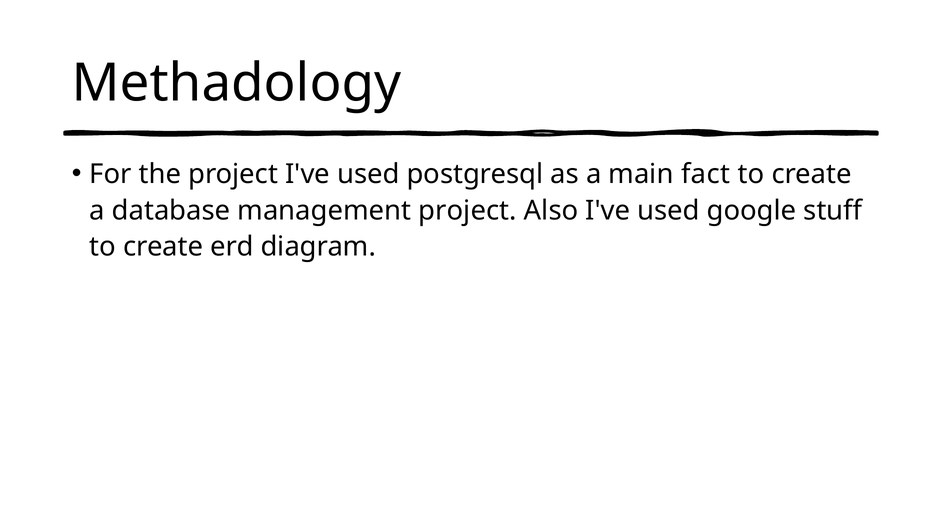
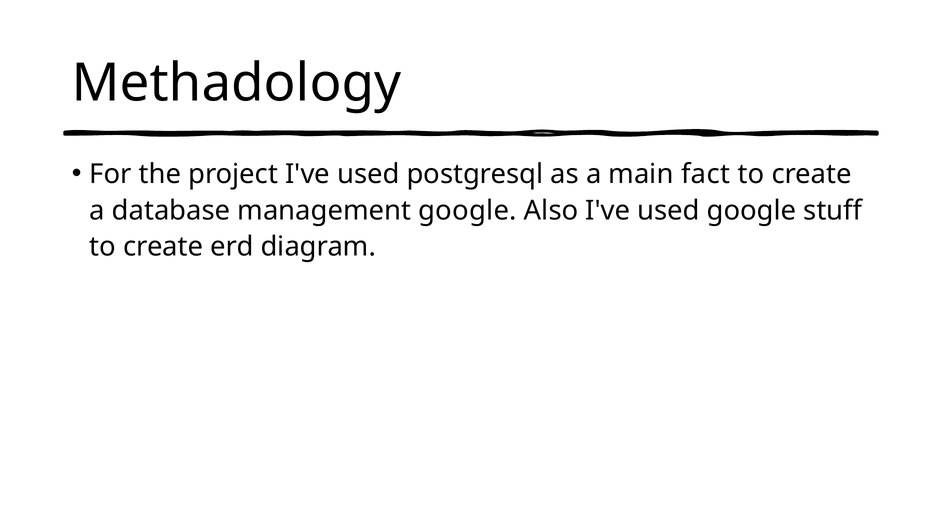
management project: project -> google
